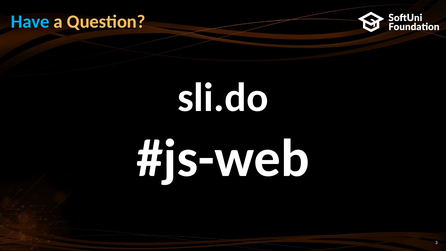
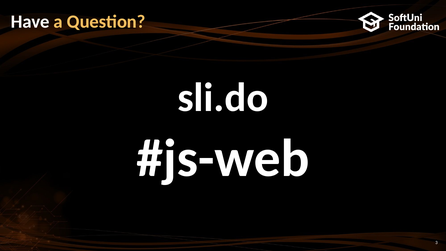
Have colour: light blue -> white
